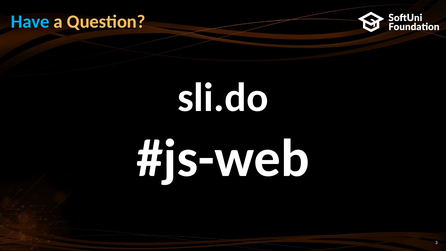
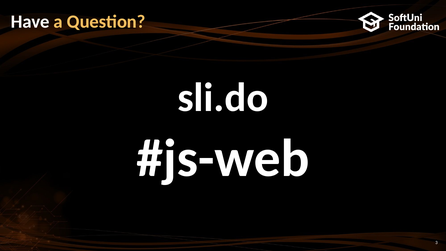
Have colour: light blue -> white
